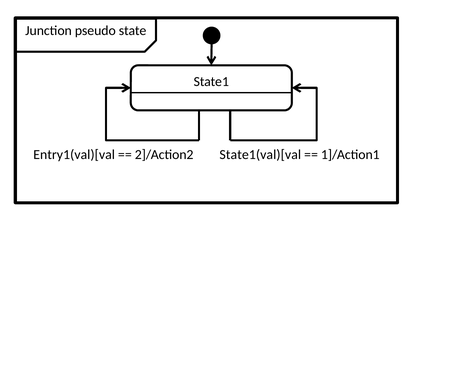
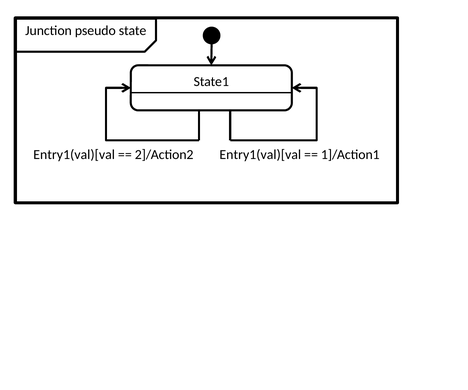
2]/Action2 State1(val)[val: State1(val)[val -> Entry1(val)[val
